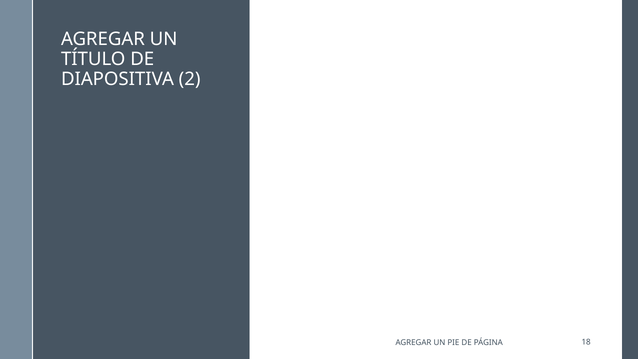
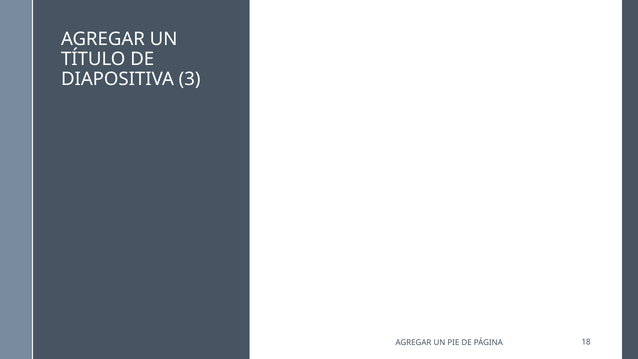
2: 2 -> 3
